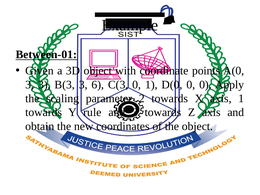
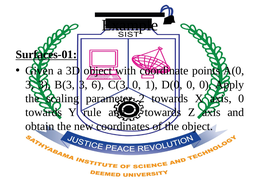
Between-01: Between-01 -> Surfaces-01
axis 1: 1 -> 0
